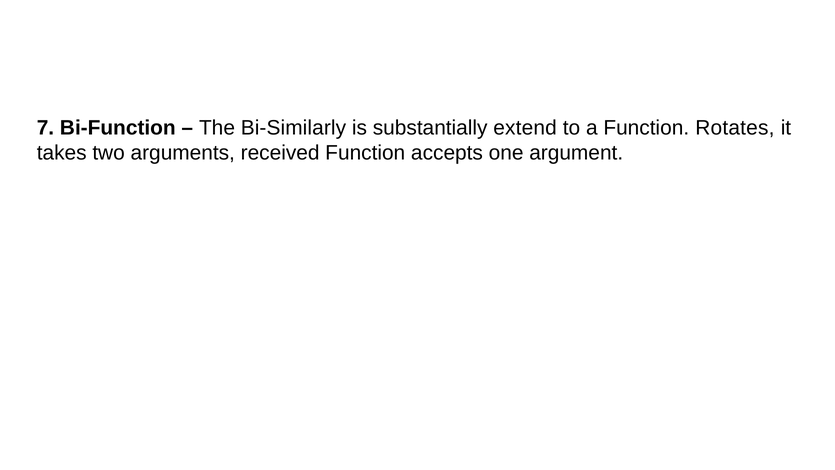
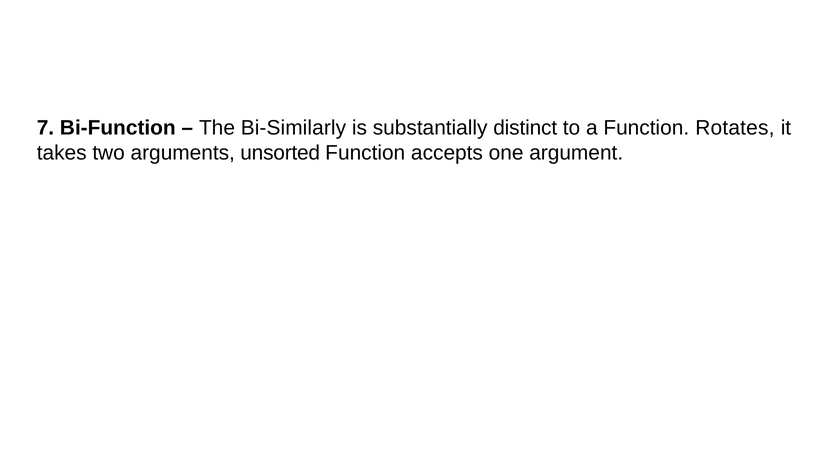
extend: extend -> distinct
received: received -> unsorted
